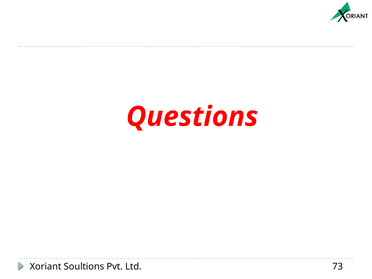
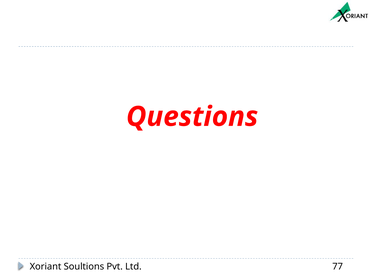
73: 73 -> 77
